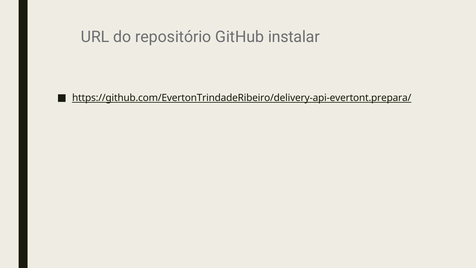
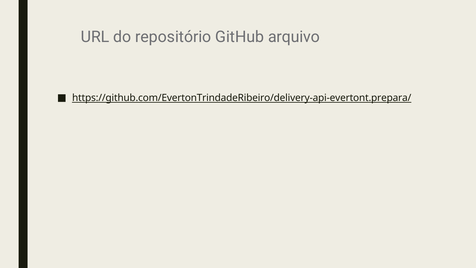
instalar: instalar -> arquivo
